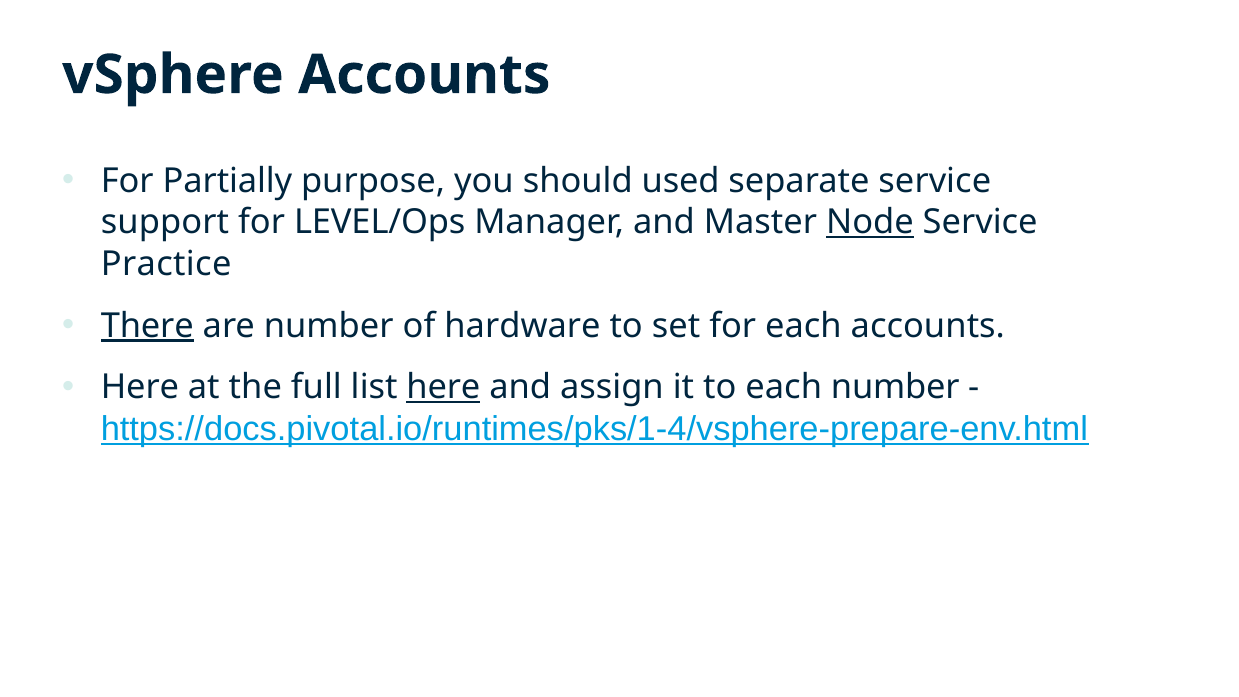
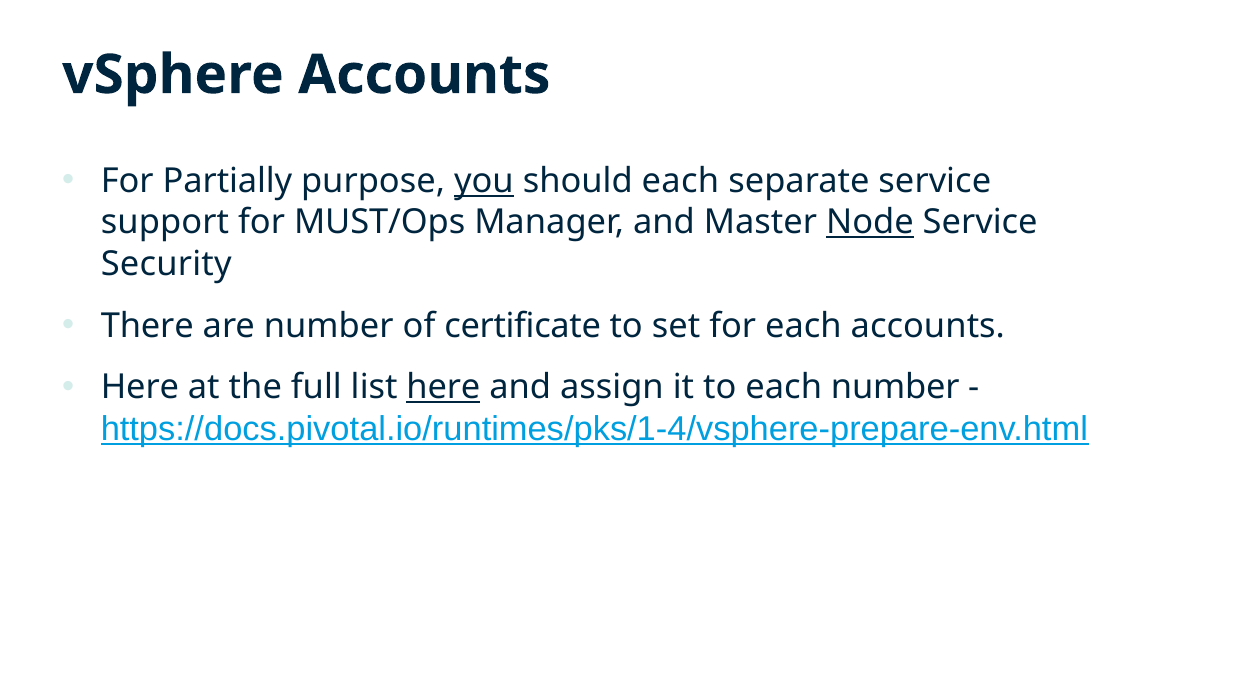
you underline: none -> present
should used: used -> each
LEVEL/Ops: LEVEL/Ops -> MUST/Ops
Practice: Practice -> Security
There underline: present -> none
hardware: hardware -> certificate
